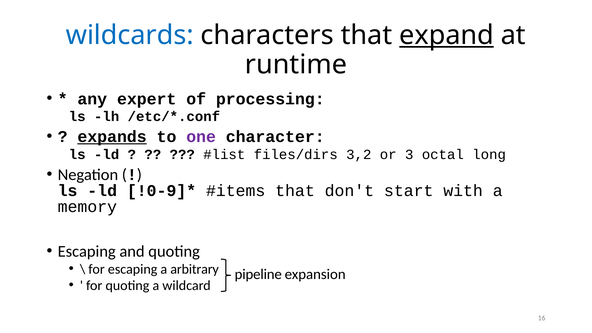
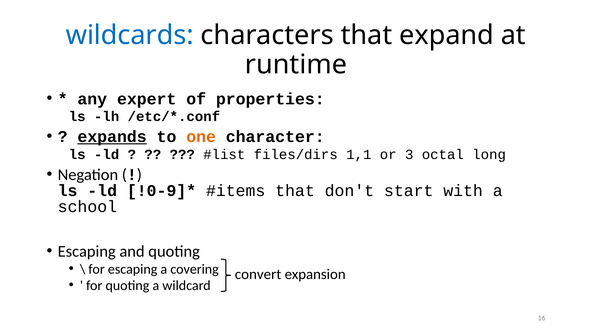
expand underline: present -> none
processing: processing -> properties
one colour: purple -> orange
3,2: 3,2 -> 1,1
memory: memory -> school
arbitrary: arbitrary -> covering
pipeline: pipeline -> convert
